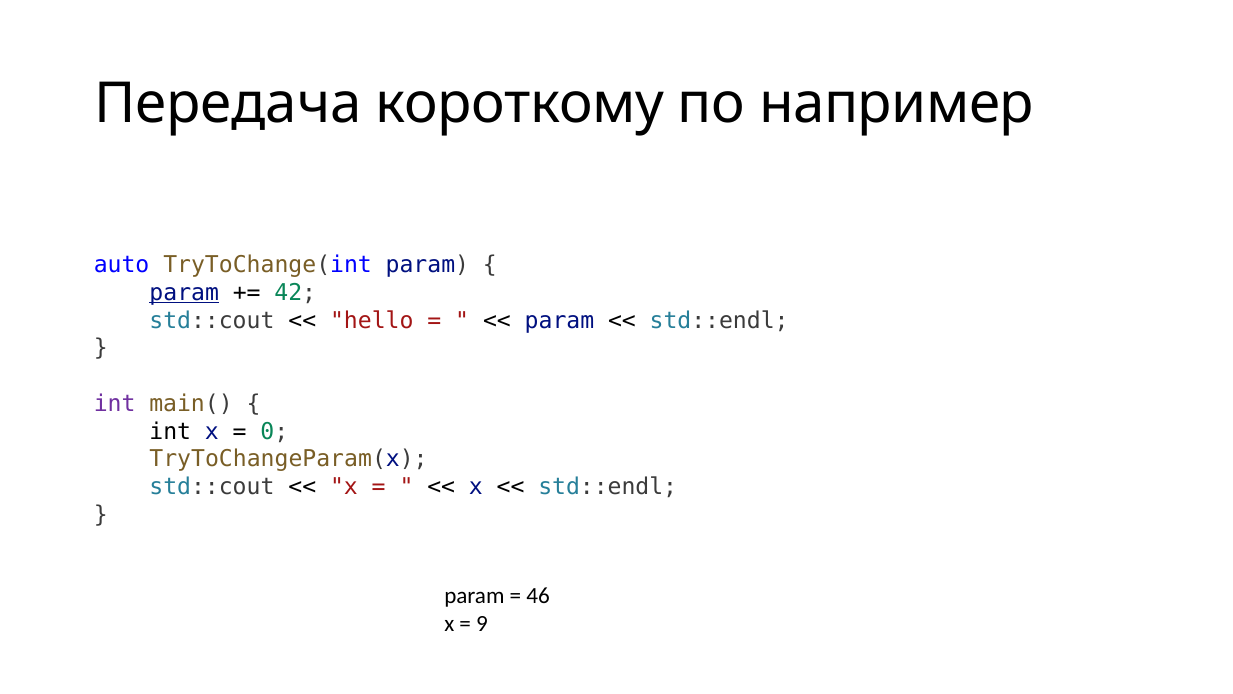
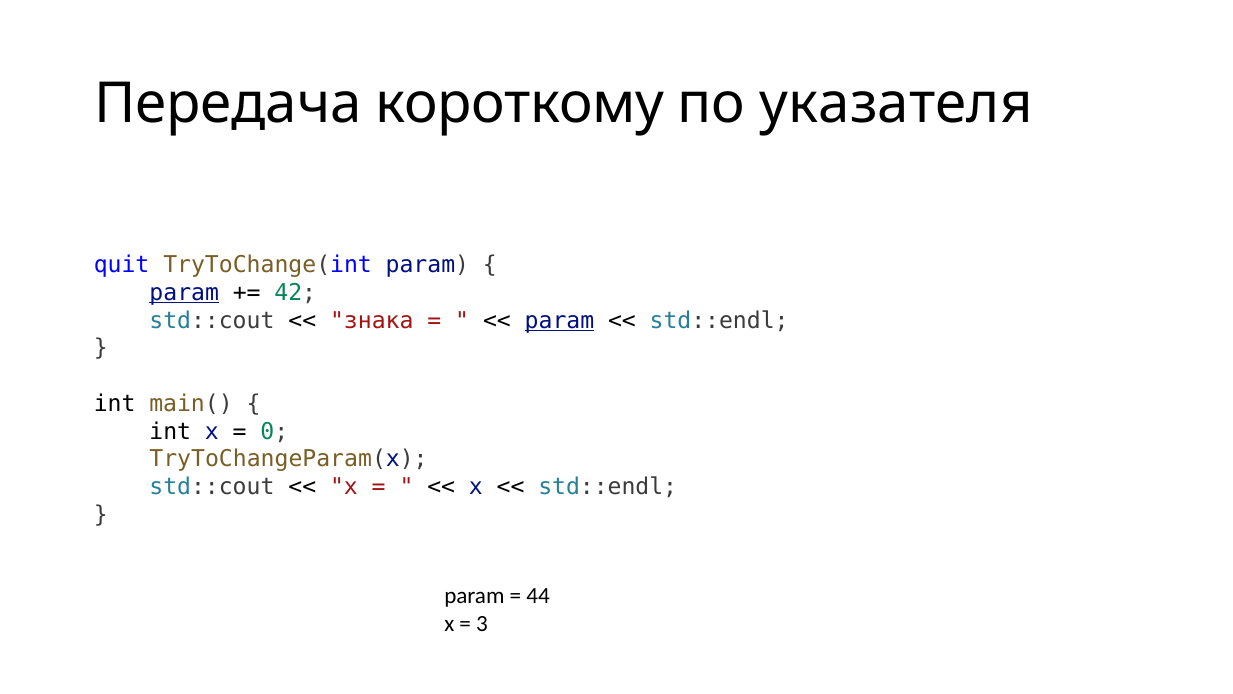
например: например -> указателя
auto: auto -> quit
hello: hello -> знака
param at (560, 320) underline: none -> present
int at (115, 404) colour: purple -> black
46: 46 -> 44
9: 9 -> 3
